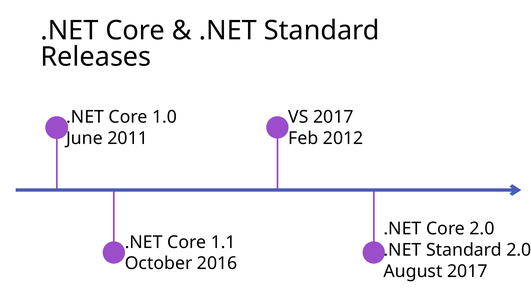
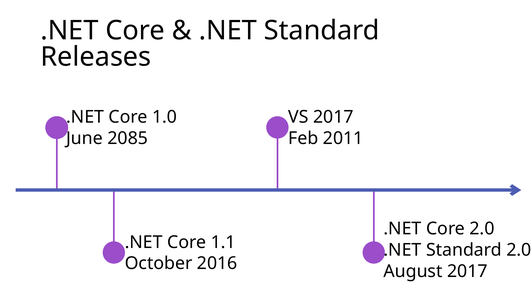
2011: 2011 -> 2085
2012: 2012 -> 2011
